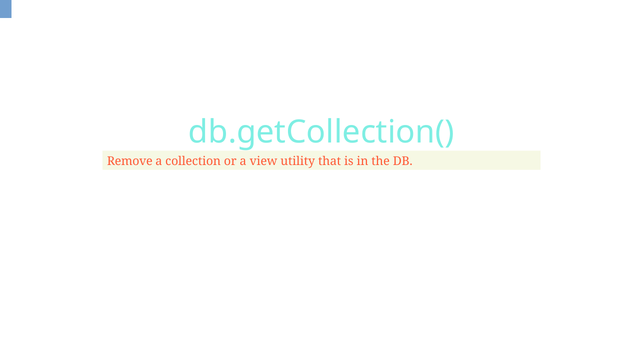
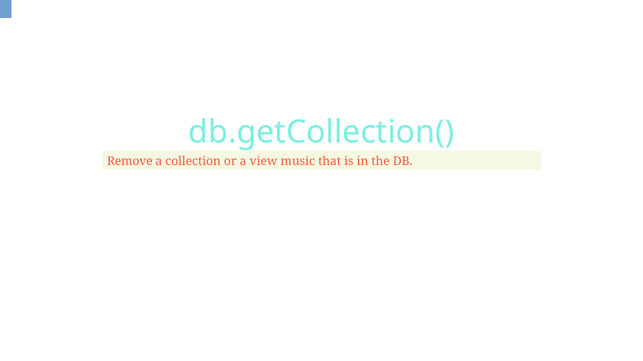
utility: utility -> music
